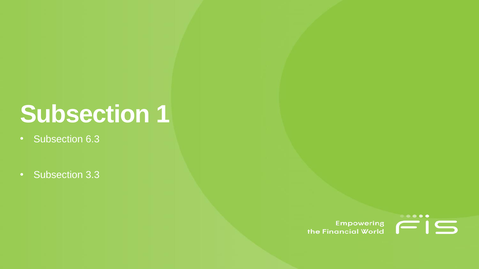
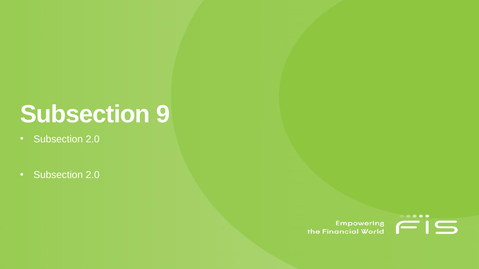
1: 1 -> 9
6.3 at (93, 139): 6.3 -> 2.0
3.3 at (93, 175): 3.3 -> 2.0
